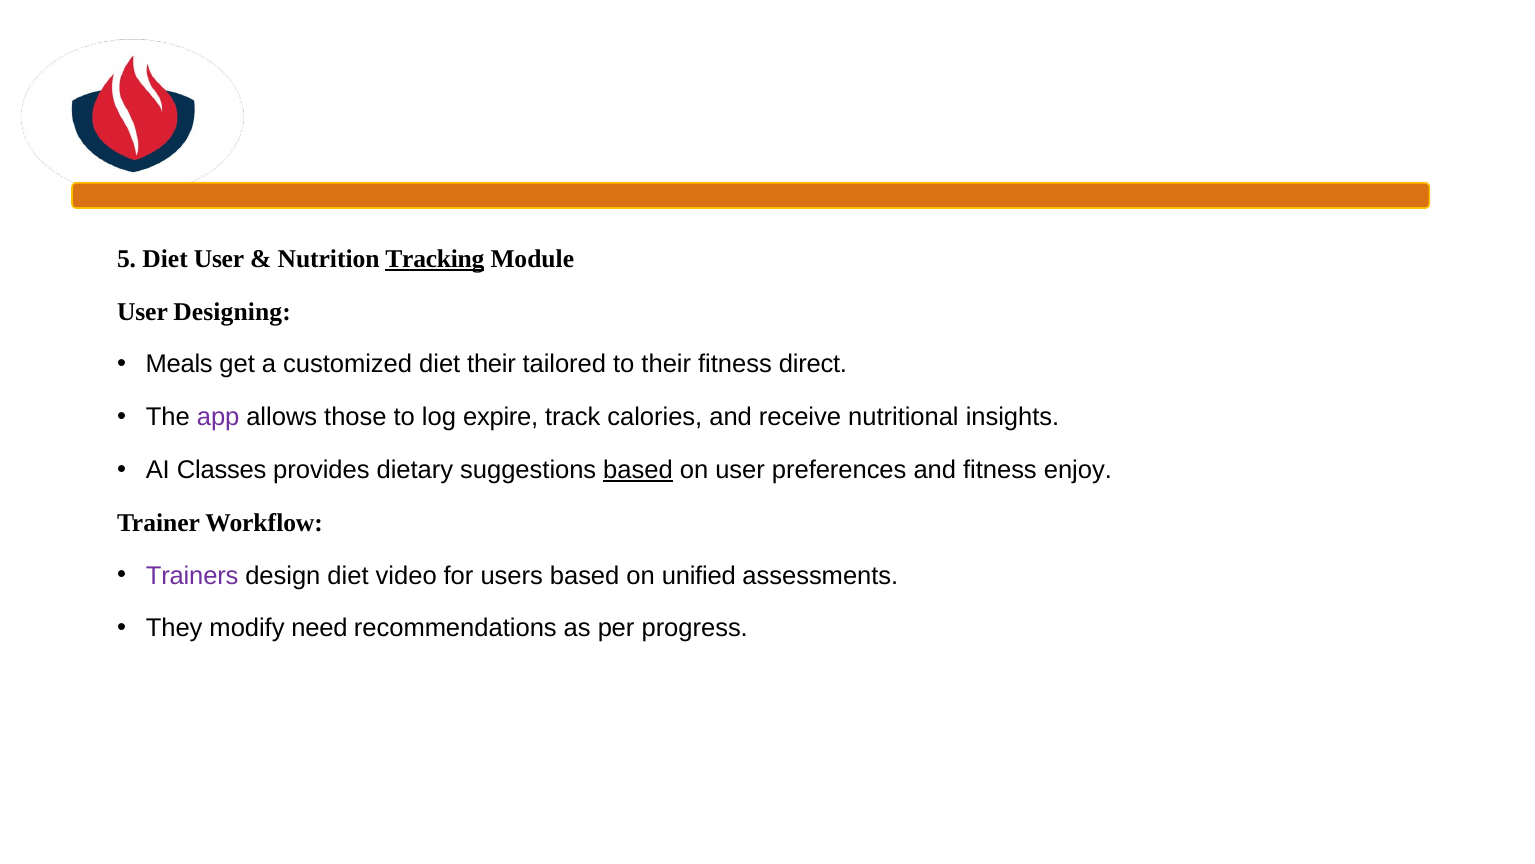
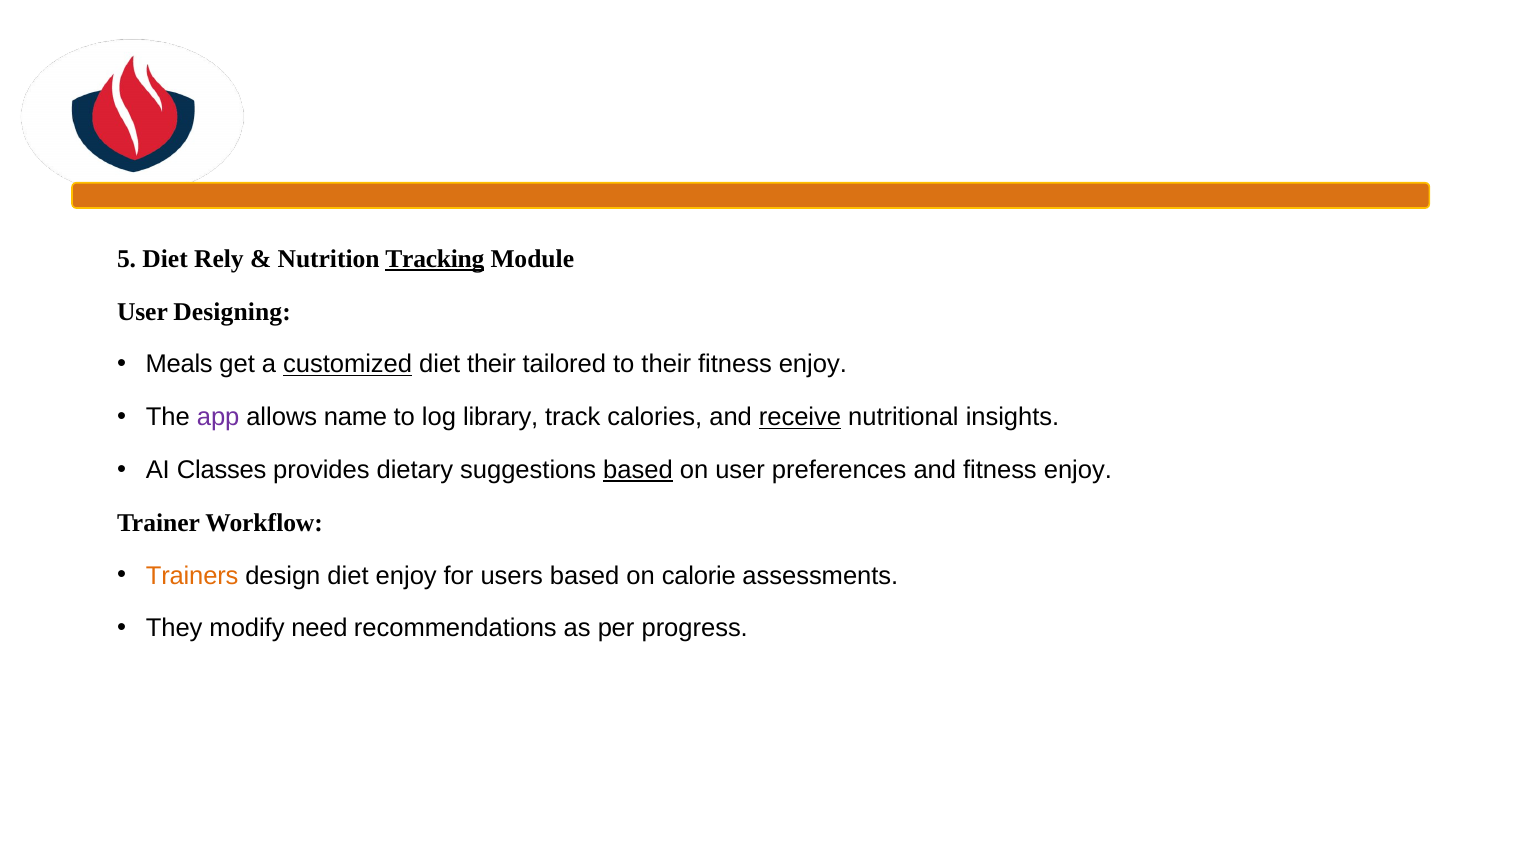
Diet User: User -> Rely
customized underline: none -> present
their fitness direct: direct -> enjoy
those: those -> name
expire: expire -> library
receive underline: none -> present
Trainers colour: purple -> orange
diet video: video -> enjoy
unified: unified -> calorie
